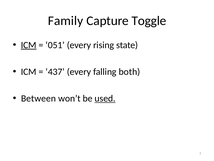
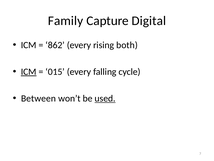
Toggle: Toggle -> Digital
ICM at (29, 45) underline: present -> none
051: 051 -> 862
state: state -> both
ICM at (29, 72) underline: none -> present
437: 437 -> 015
both: both -> cycle
